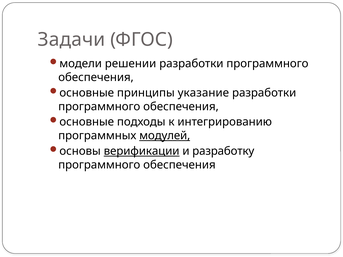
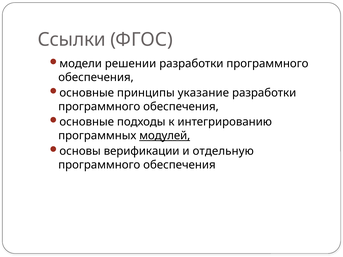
Задачи: Задачи -> Ссылки
верификации underline: present -> none
разработку: разработку -> отдельную
